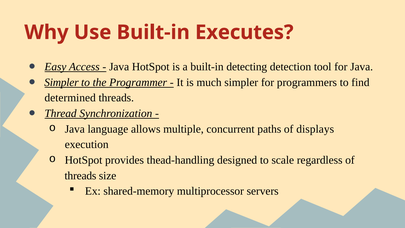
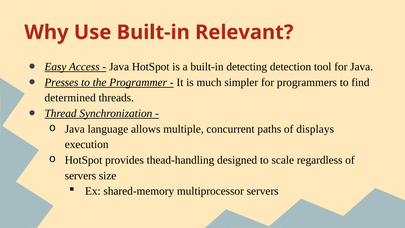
Executes: Executes -> Relevant
Simpler at (61, 82): Simpler -> Presses
threads at (80, 175): threads -> servers
